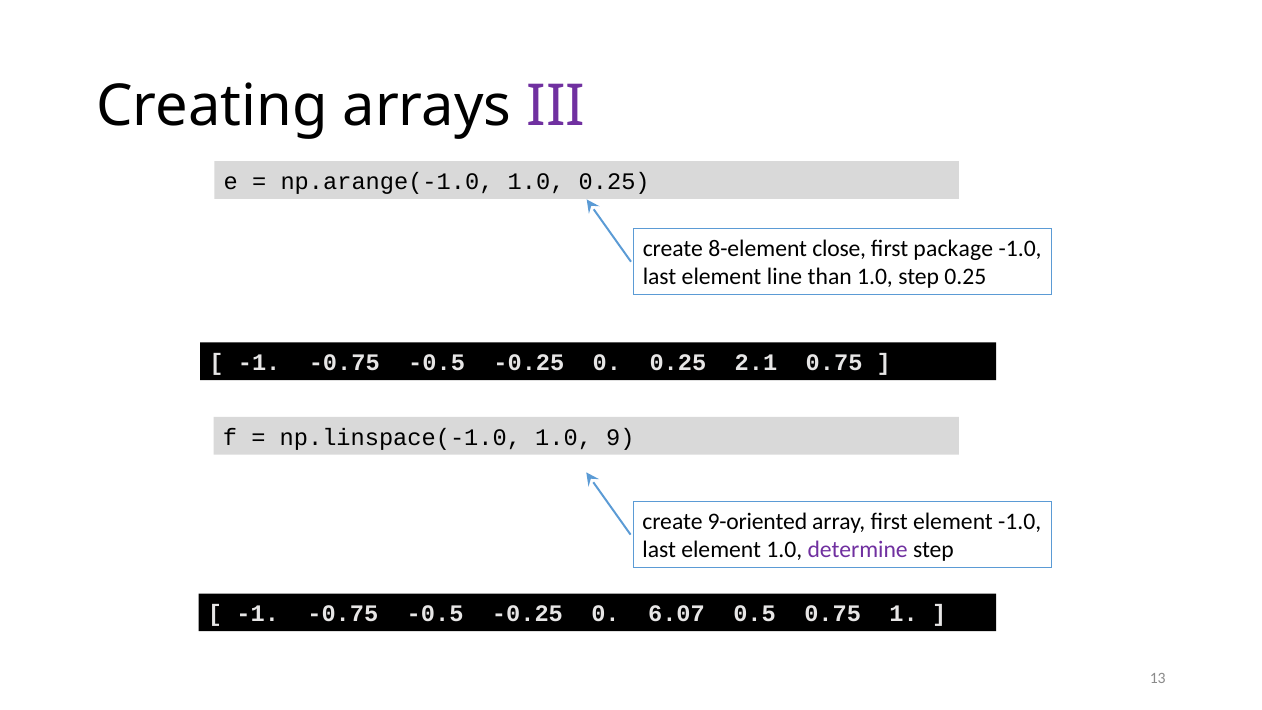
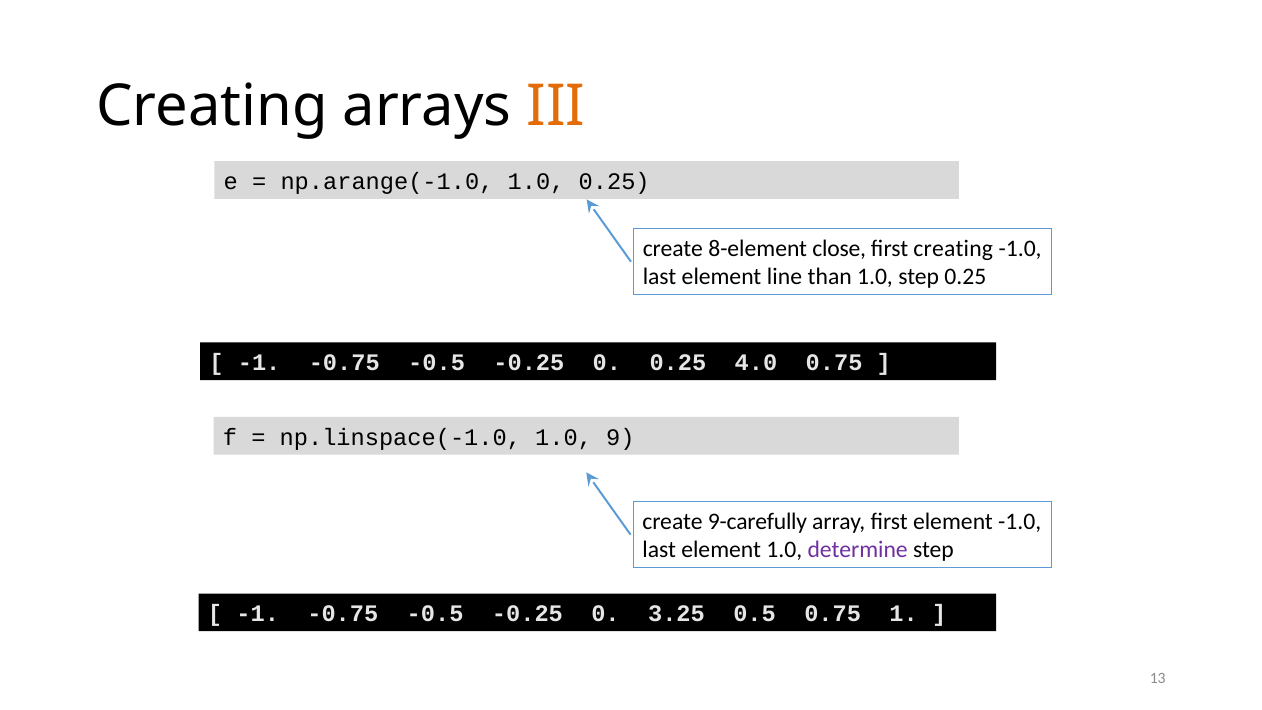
III colour: purple -> orange
first package: package -> creating
2.1: 2.1 -> 4.0
9-oriented: 9-oriented -> 9-carefully
6.07: 6.07 -> 3.25
